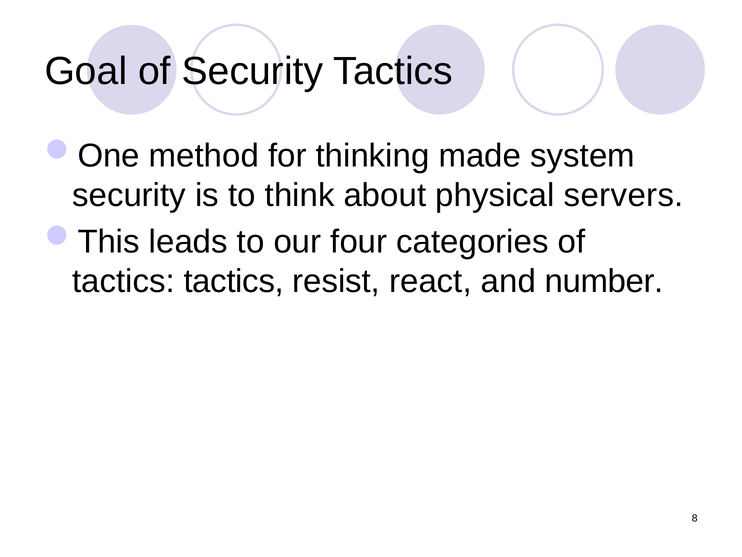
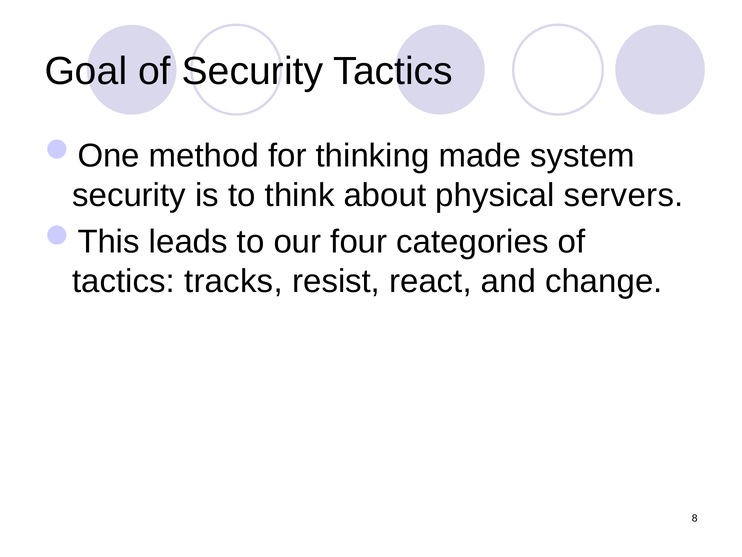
tactics tactics: tactics -> tracks
number: number -> change
